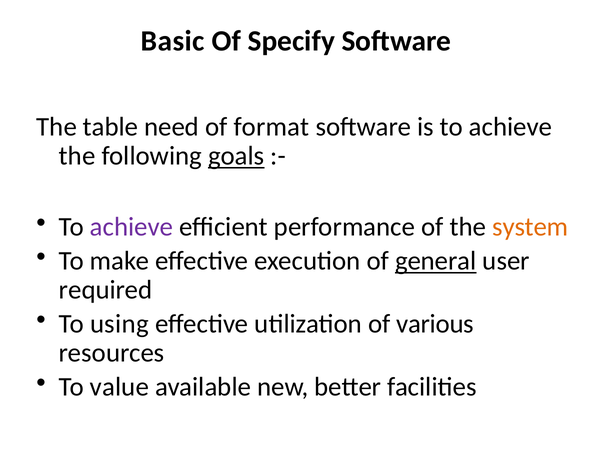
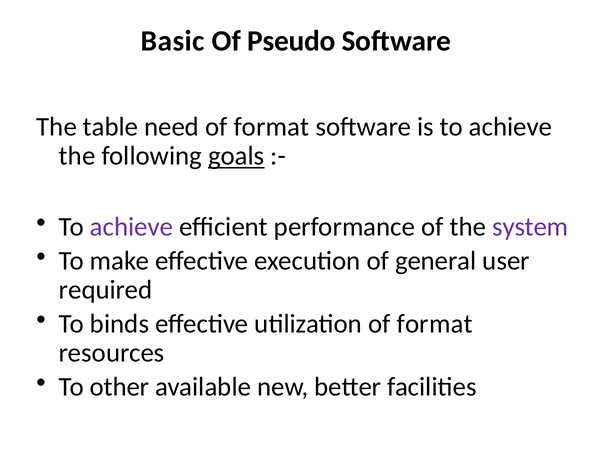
Specify: Specify -> Pseudo
system colour: orange -> purple
general underline: present -> none
using: using -> binds
utilization of various: various -> format
value: value -> other
